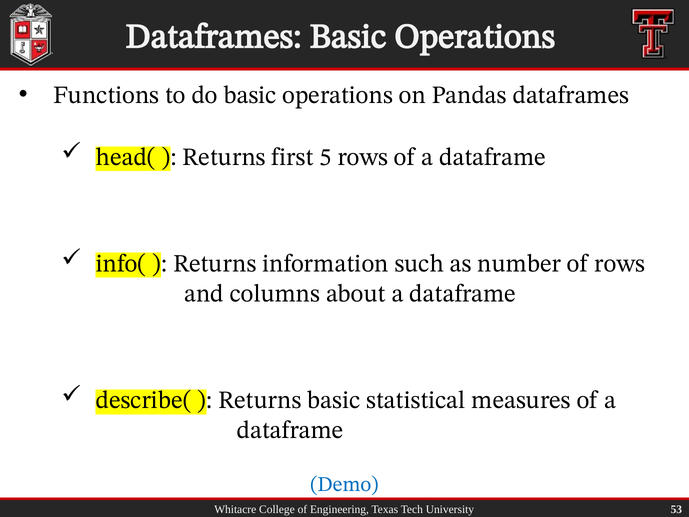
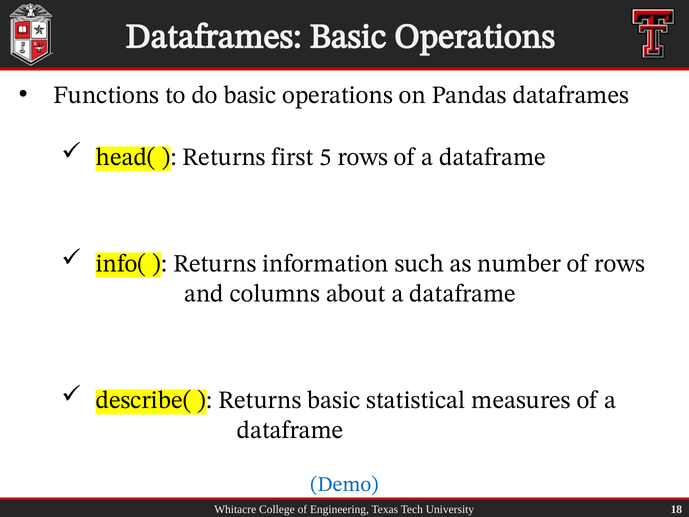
53: 53 -> 18
